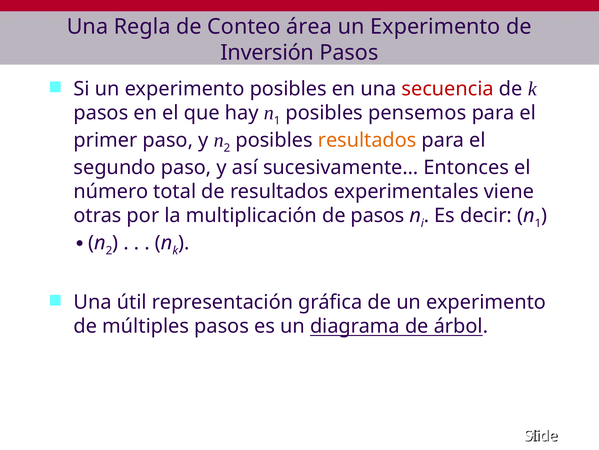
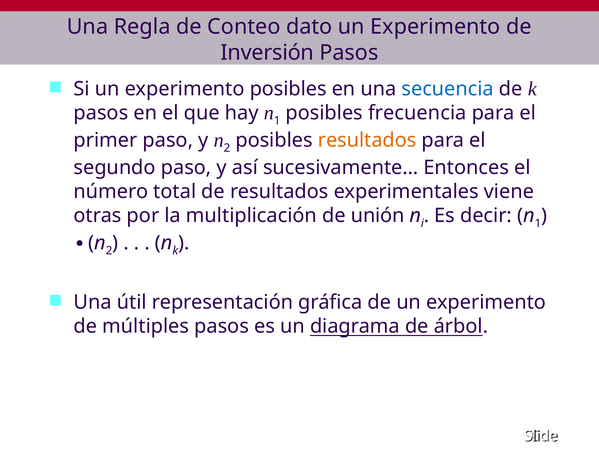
área: área -> dato
secuencia colour: red -> blue
pensemos: pensemos -> frecuencia
de pasos: pasos -> unión
